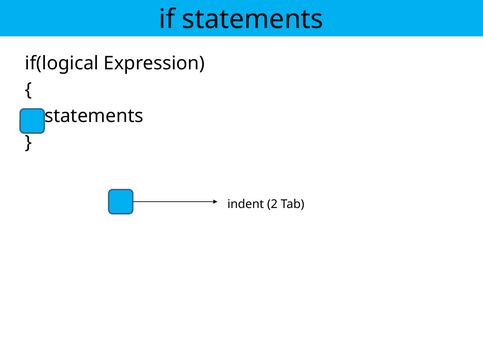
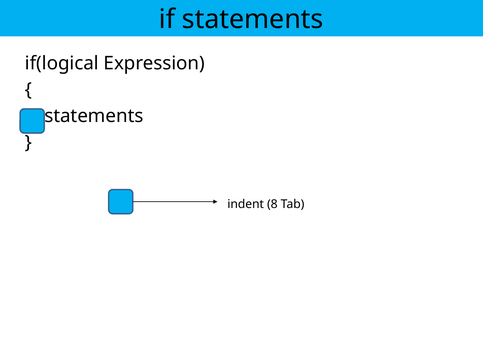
2: 2 -> 8
